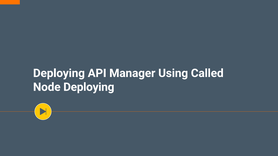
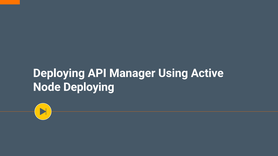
Called: Called -> Active
